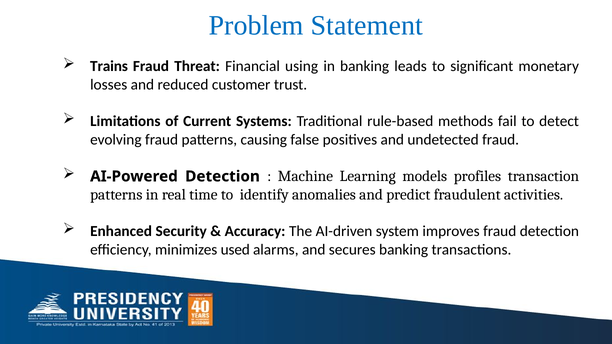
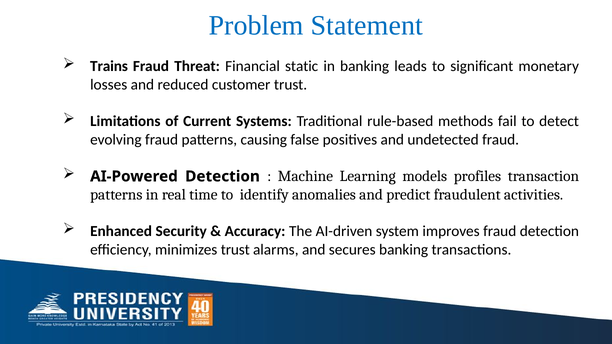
using: using -> static
minimizes used: used -> trust
